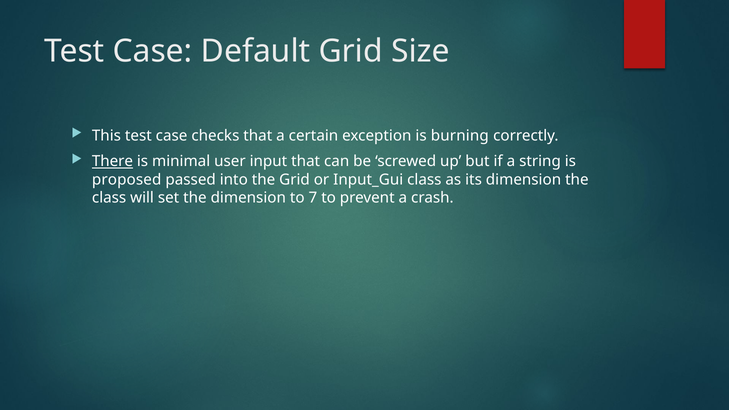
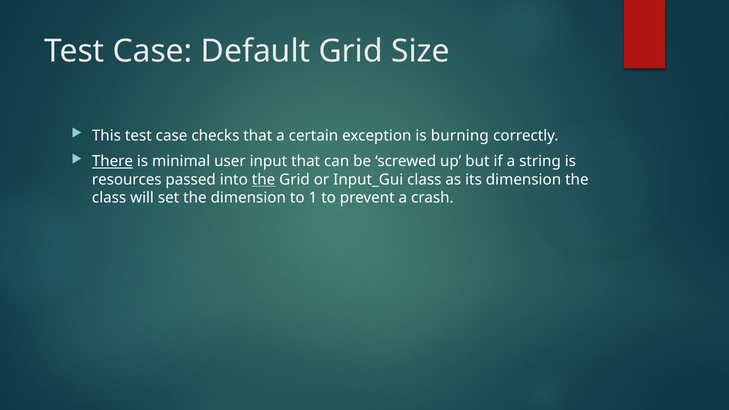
proposed: proposed -> resources
the at (264, 180) underline: none -> present
7: 7 -> 1
